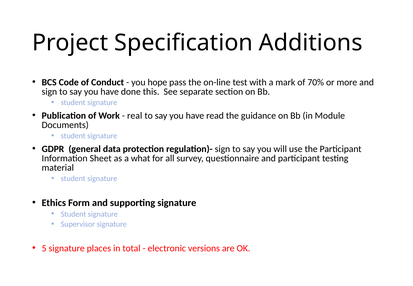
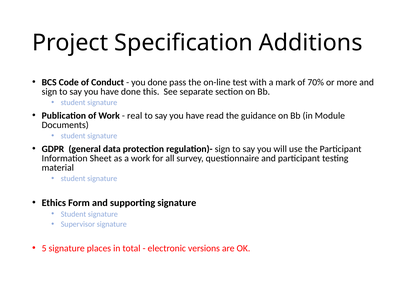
you hope: hope -> done
a what: what -> work
